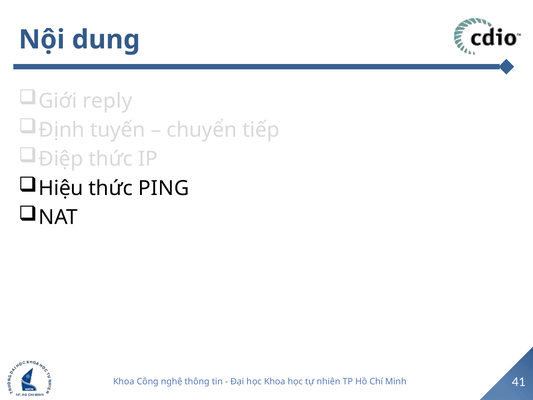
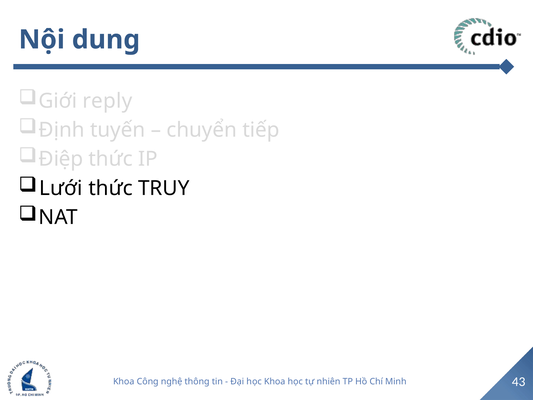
Hiệu: Hiệu -> Lưới
PING: PING -> TRUY
41: 41 -> 43
